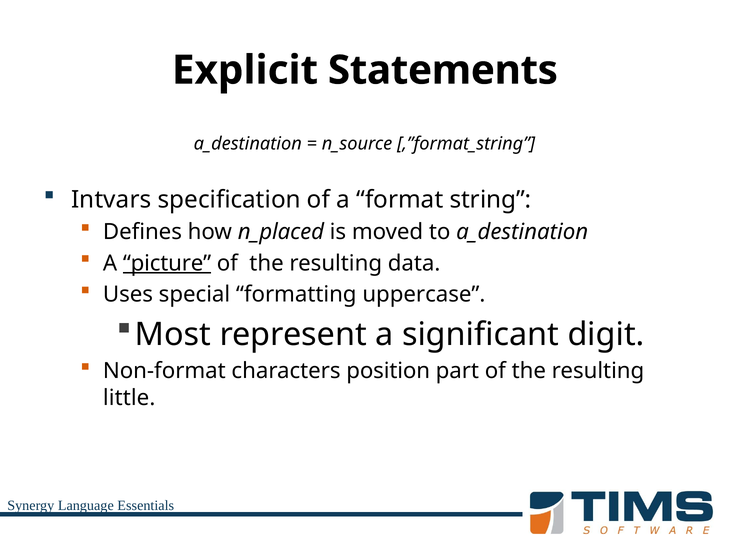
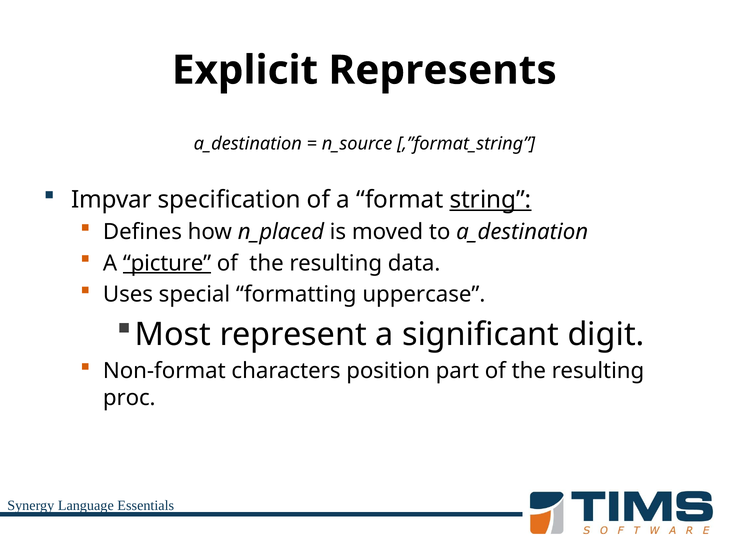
Statements: Statements -> Represents
Intvars: Intvars -> Impvar
string underline: none -> present
little: little -> proc
